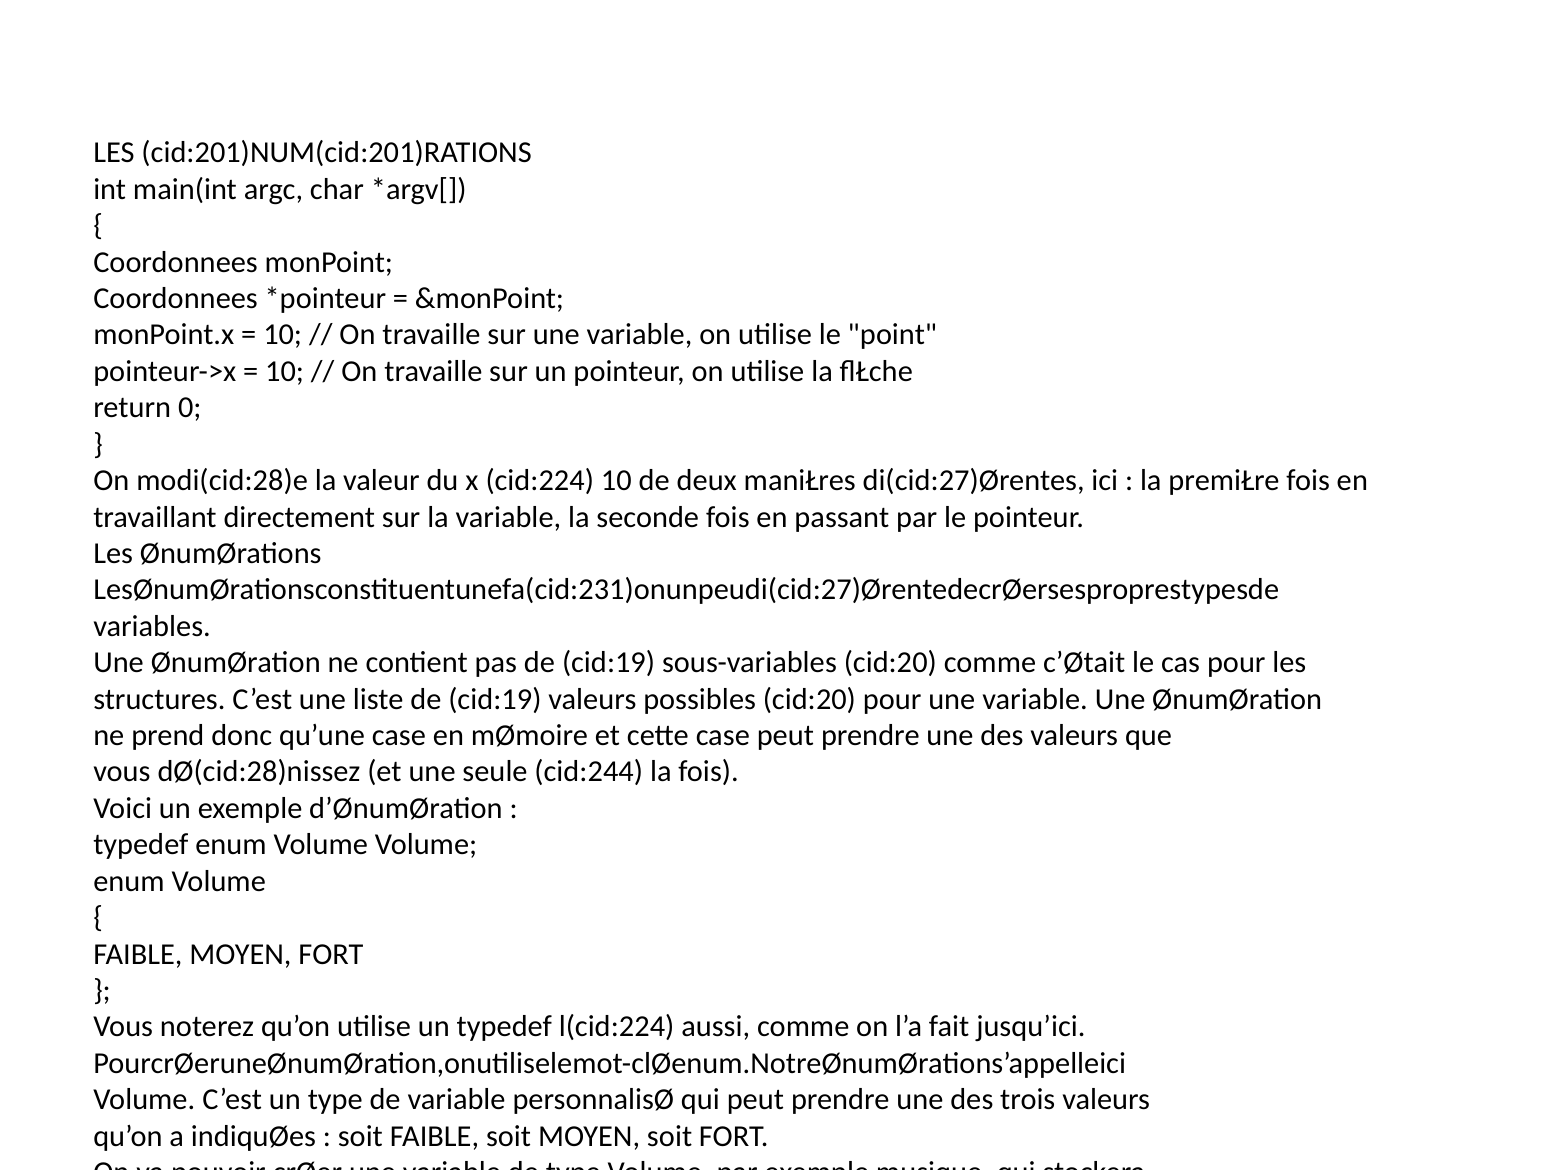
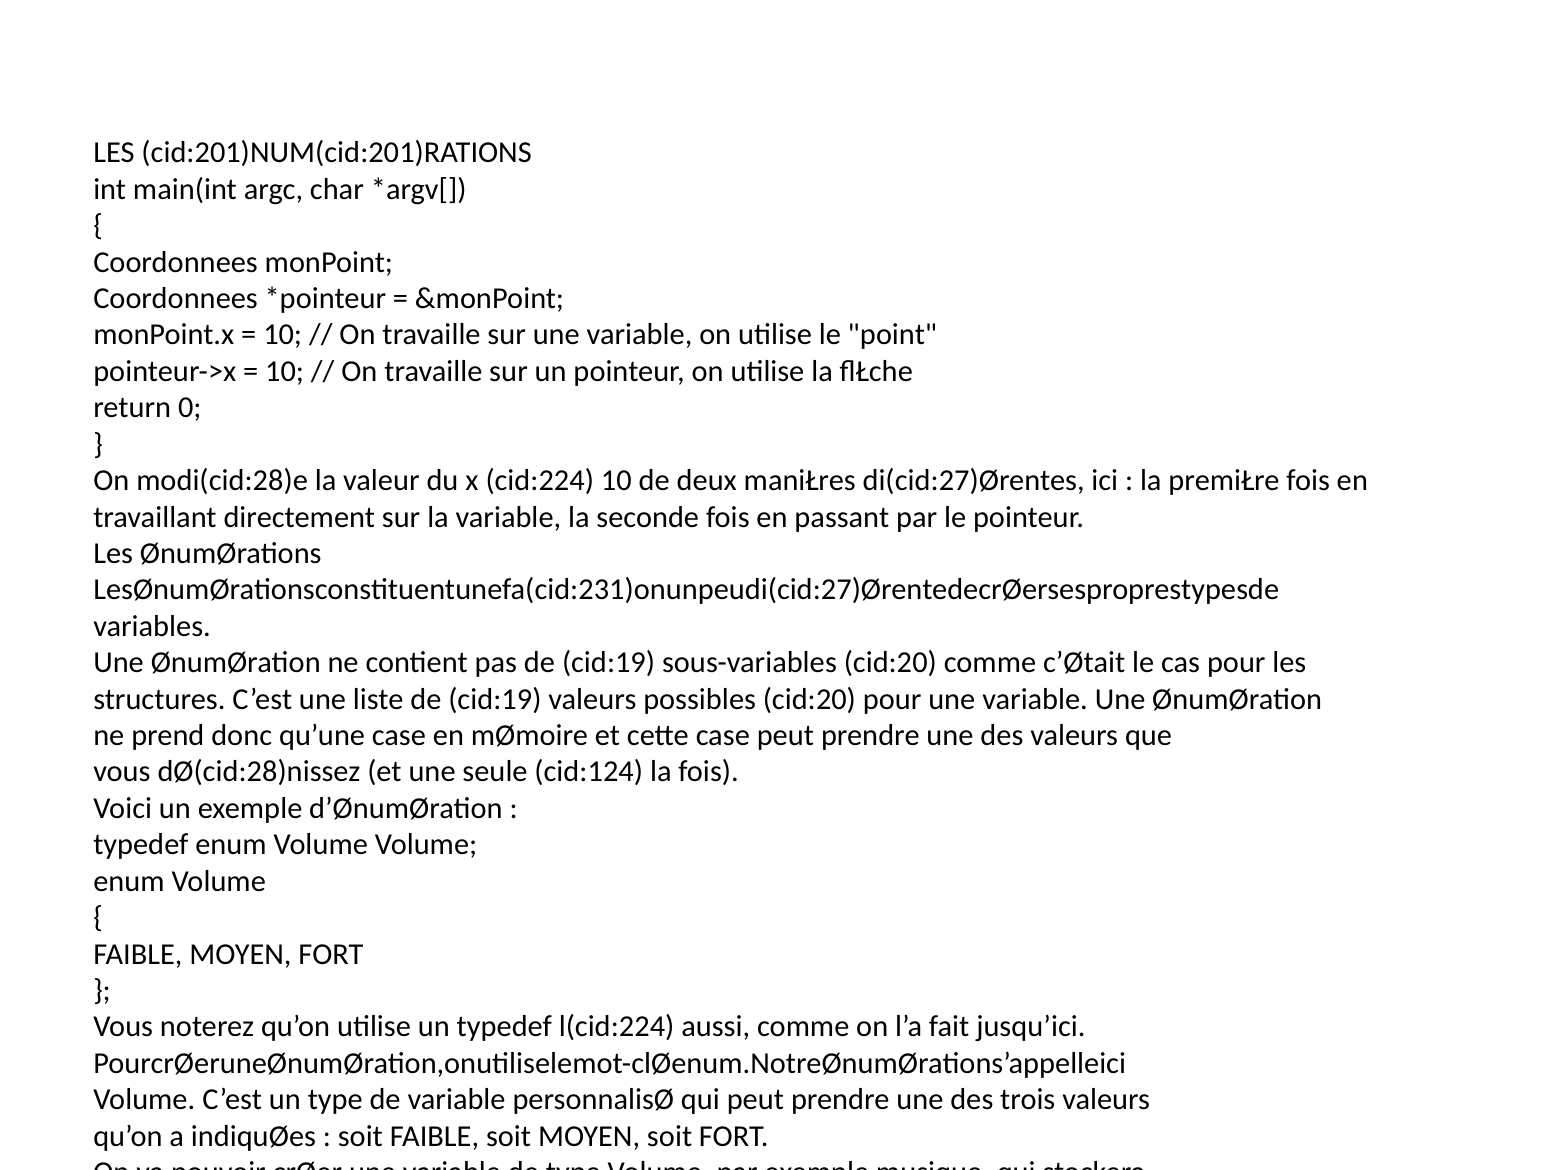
cid:244: cid:244 -> cid:124
